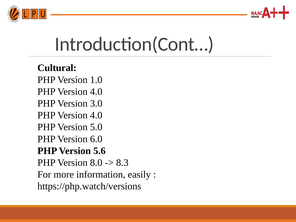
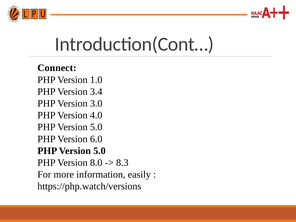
Cultural: Cultural -> Connect
4.0 at (96, 92): 4.0 -> 3.4
5.6 at (99, 151): 5.6 -> 5.0
